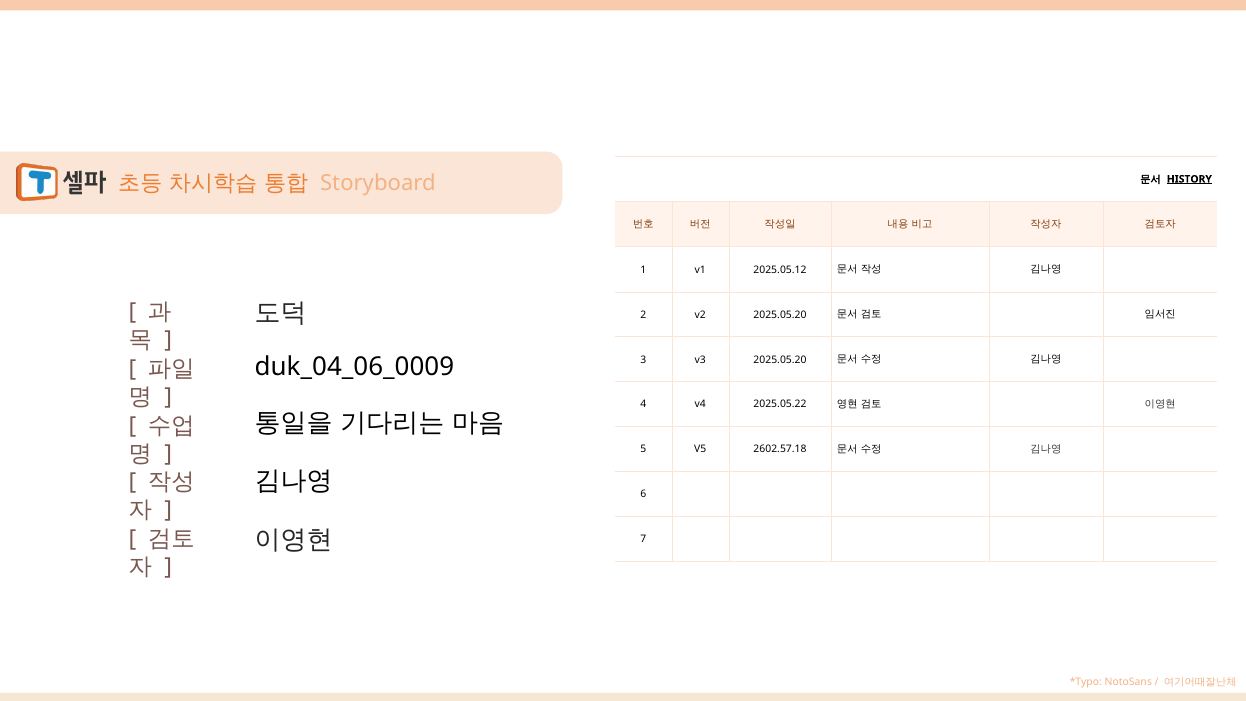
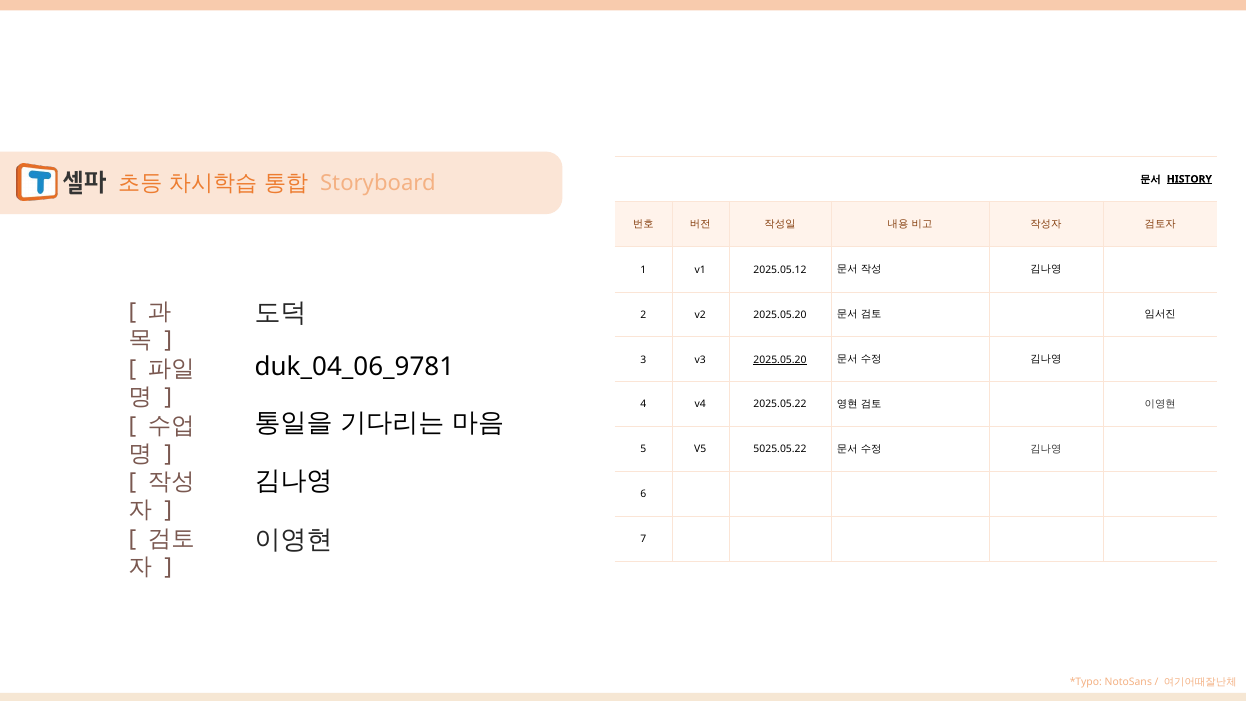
2025.05.20 at (780, 360) underline: none -> present
duk_04_06_0009: duk_04_06_0009 -> duk_04_06_9781
2602.57.18: 2602.57.18 -> 5025.05.22
